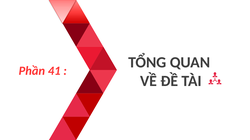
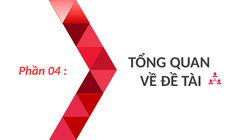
41: 41 -> 04
